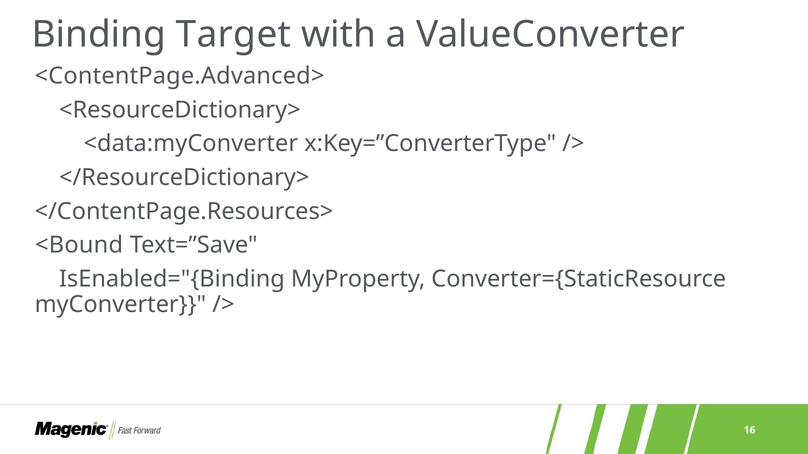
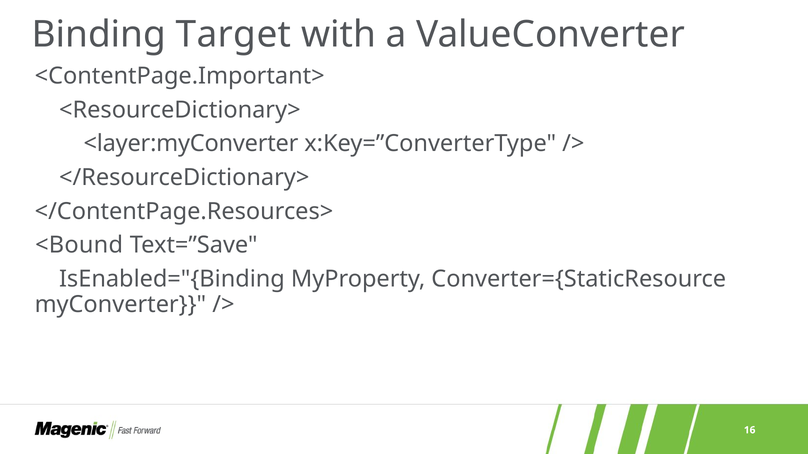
<ContentPage.Advanced>: <ContentPage.Advanced> -> <ContentPage.Important>
<data:myConverter: <data:myConverter -> <layer:myConverter
